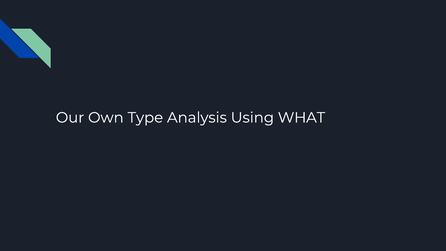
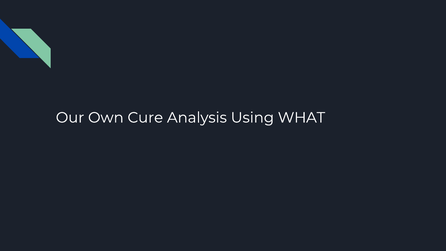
Type: Type -> Cure
